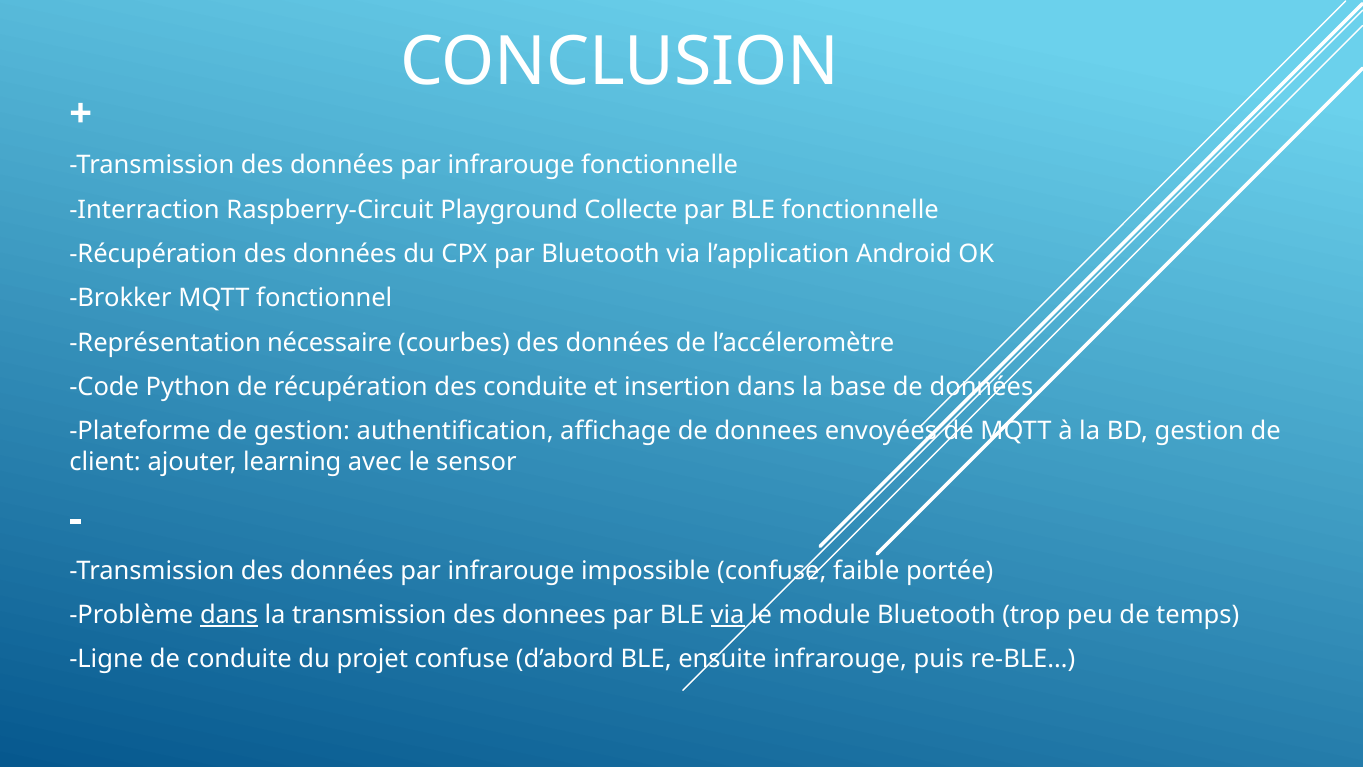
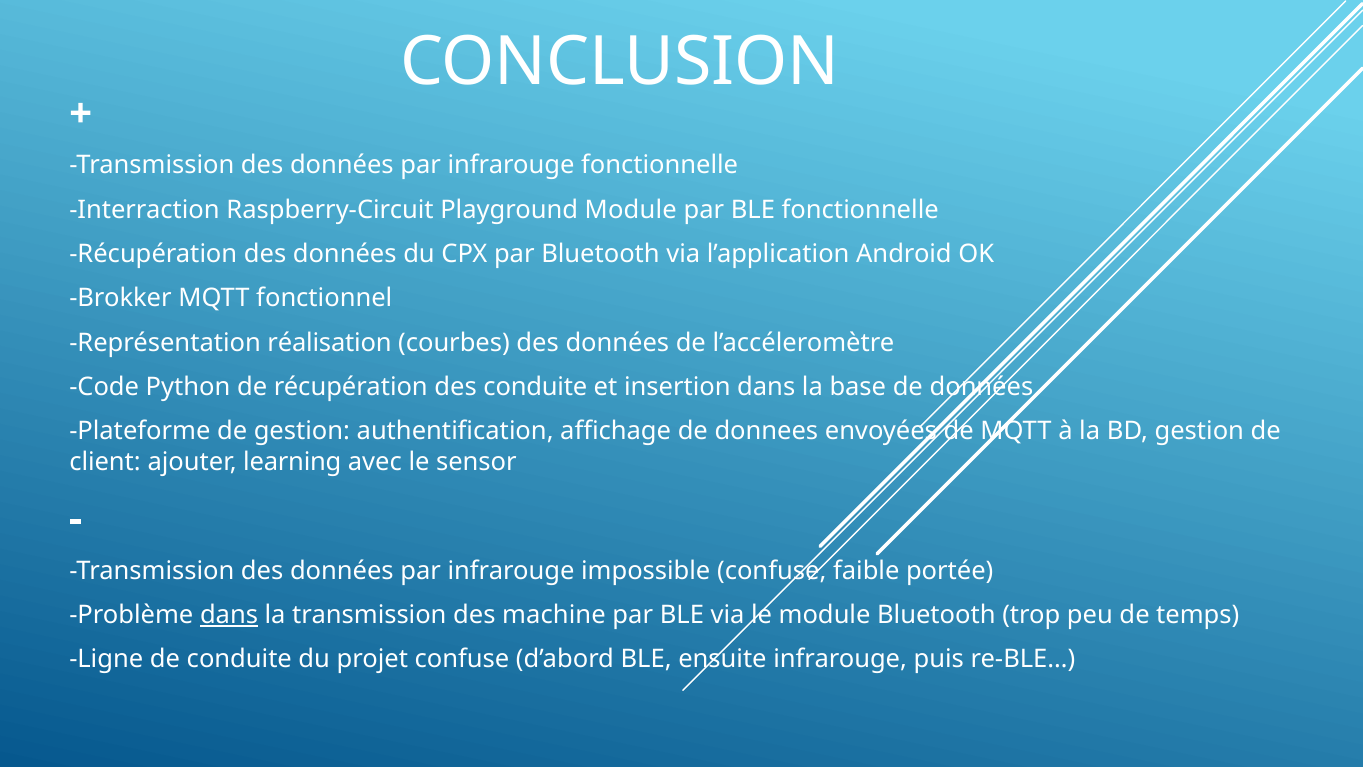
Playground Collecte: Collecte -> Module
nécessaire: nécessaire -> réalisation
des donnees: donnees -> machine
via at (728, 615) underline: present -> none
